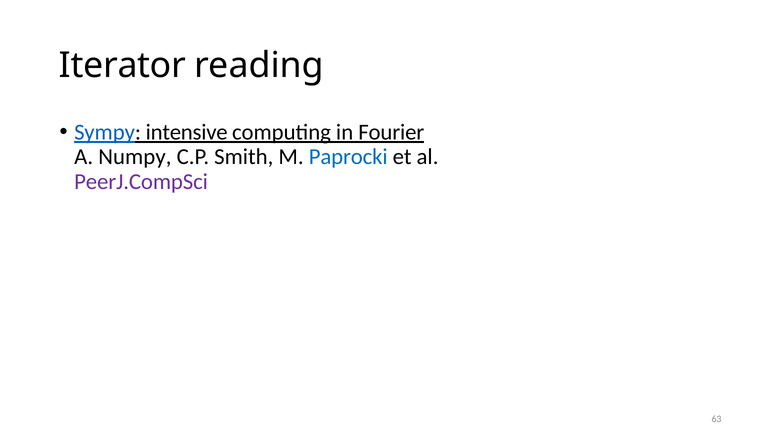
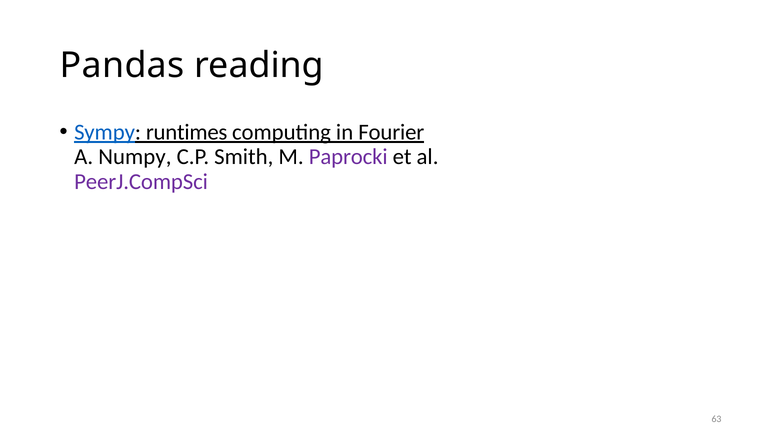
Iterator: Iterator -> Pandas
intensive: intensive -> runtimes
Paprocki colour: blue -> purple
